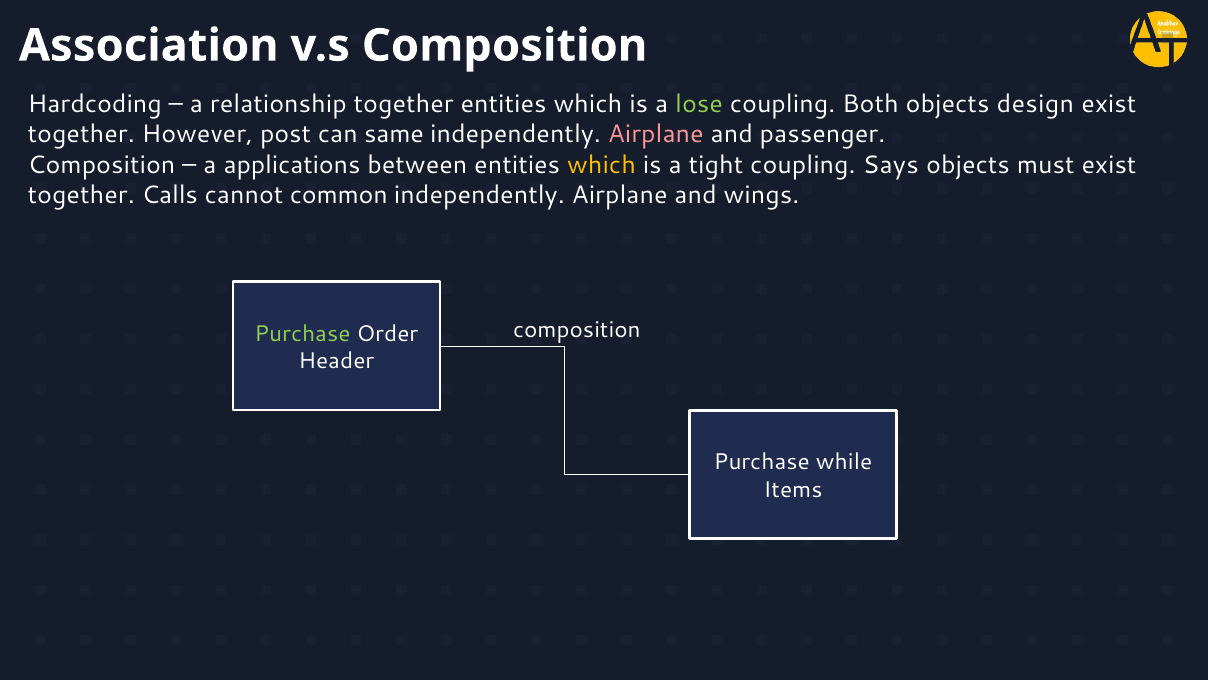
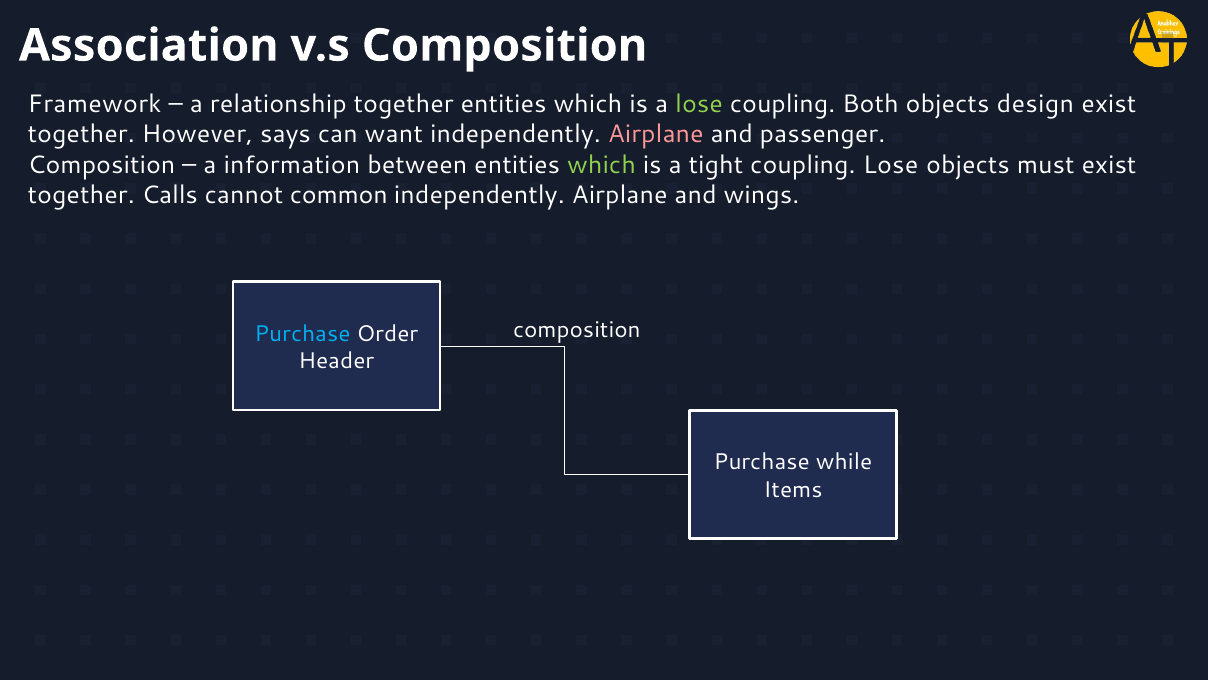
Hardcoding: Hardcoding -> Framework
post: post -> says
same: same -> want
applications: applications -> information
which at (602, 165) colour: yellow -> light green
coupling Says: Says -> Lose
Purchase at (302, 334) colour: light green -> light blue
